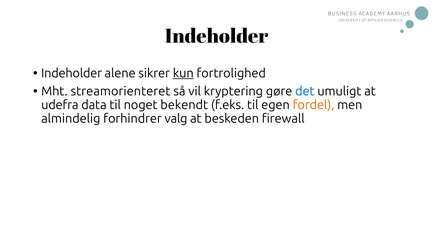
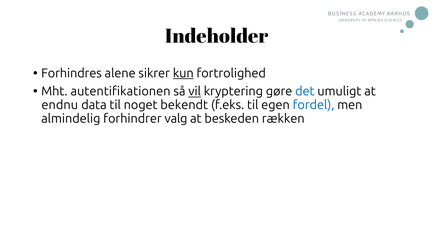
Indeholder at (72, 73): Indeholder -> Forhindres
streamorienteret: streamorienteret -> autentifikationen
vil underline: none -> present
udefra: udefra -> endnu
fordel colour: orange -> blue
firewall: firewall -> rækken
